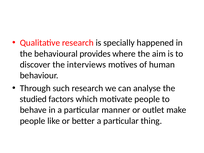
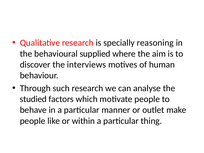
happened: happened -> reasoning
provides: provides -> supplied
better: better -> within
